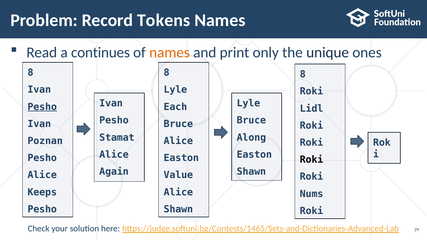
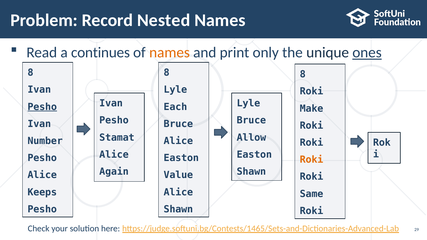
Tokens: Tokens -> Nested
ones underline: none -> present
Lidl: Lidl -> Make
Along: Along -> Allow
Poznan: Poznan -> Number
Roki at (312, 160) colour: black -> orange
Nums: Nums -> Same
